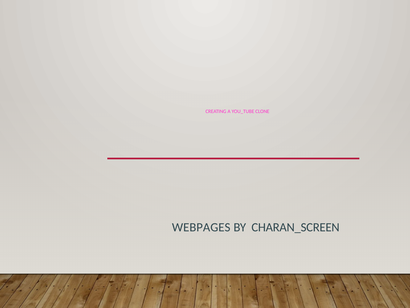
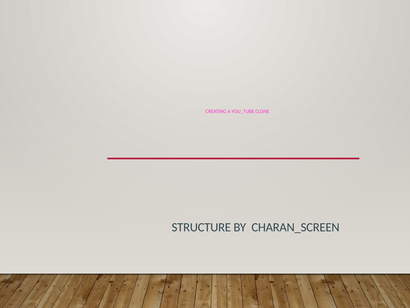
WEBPAGES: WEBPAGES -> STRUCTURE
